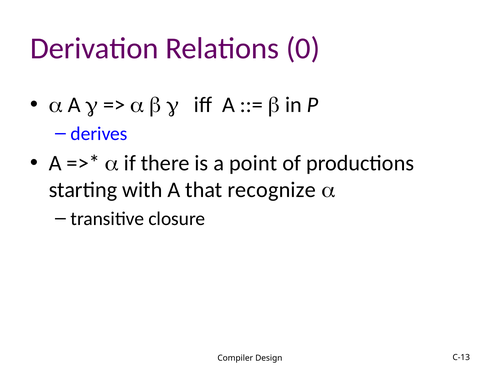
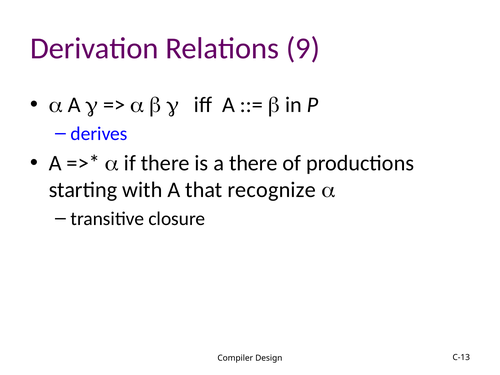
0: 0 -> 9
a point: point -> there
